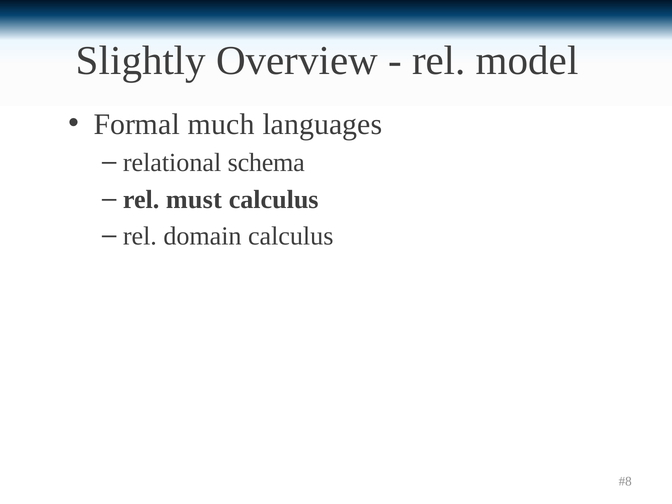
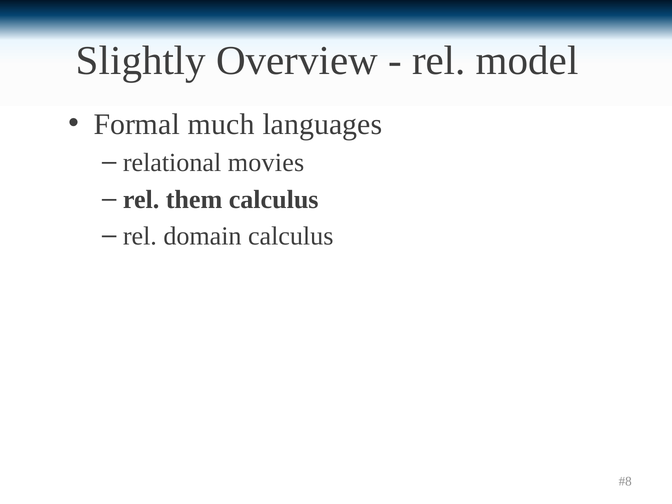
schema: schema -> movies
must: must -> them
